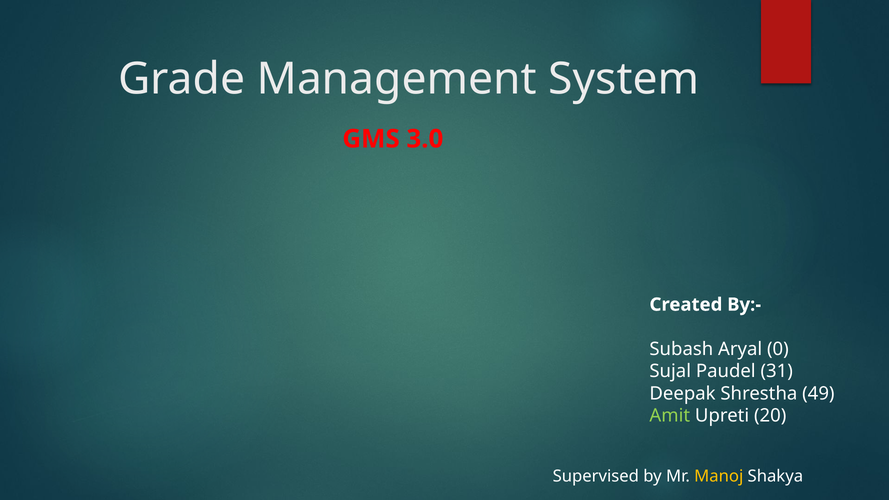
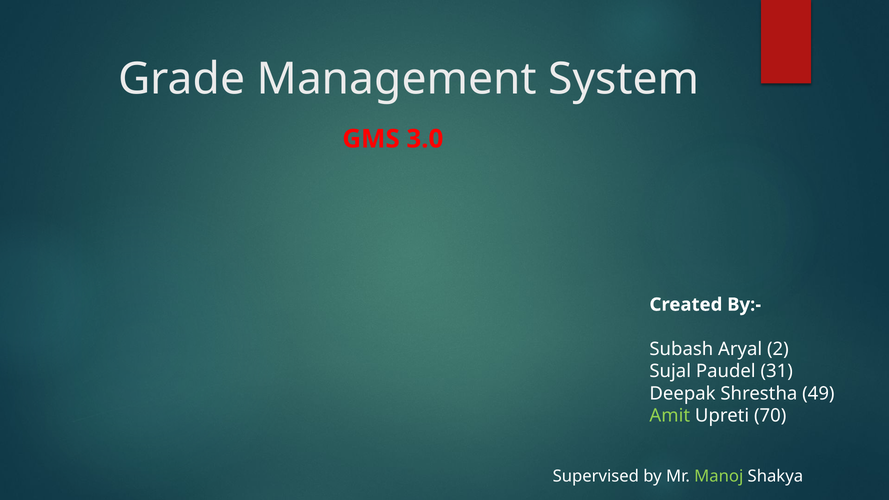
0: 0 -> 2
20: 20 -> 70
Manoj colour: yellow -> light green
